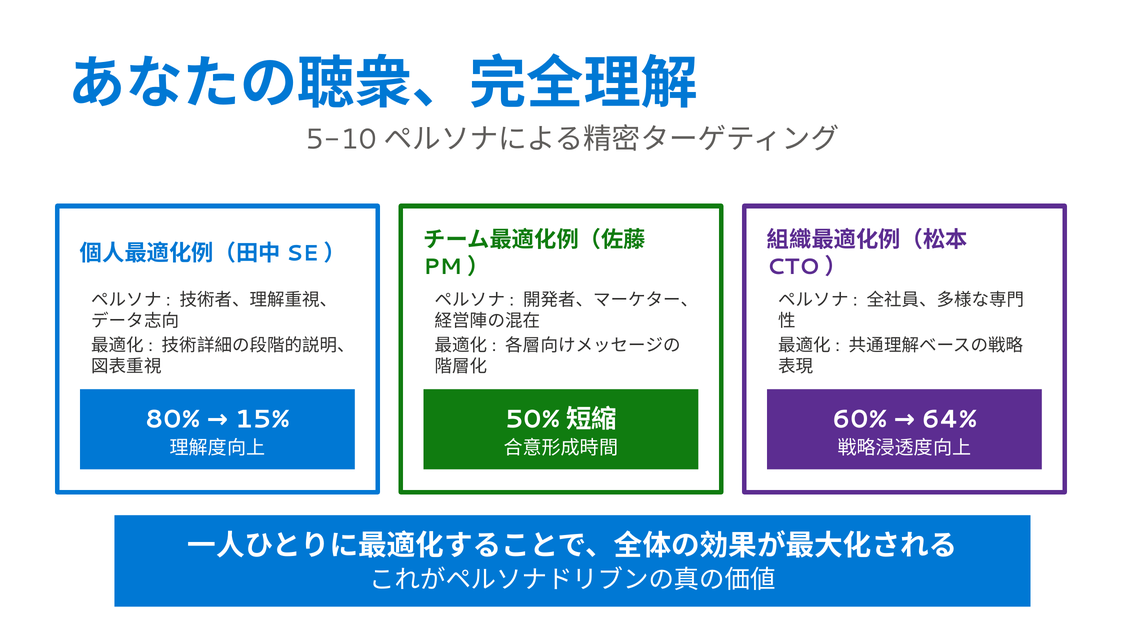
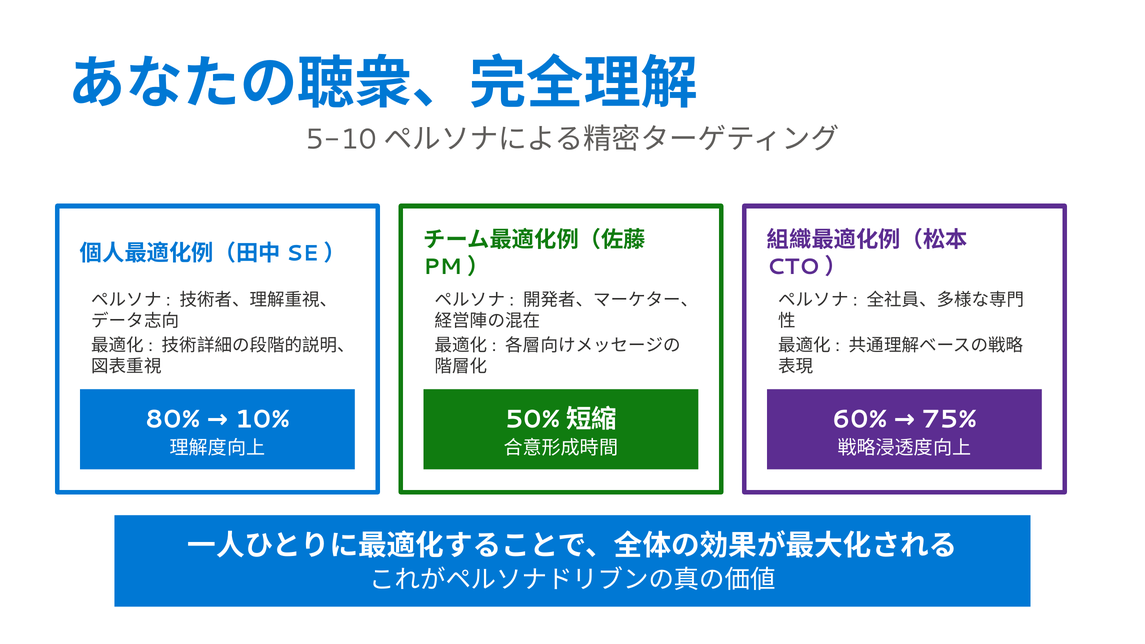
15%: 15% -> 10%
64%: 64% -> 75%
